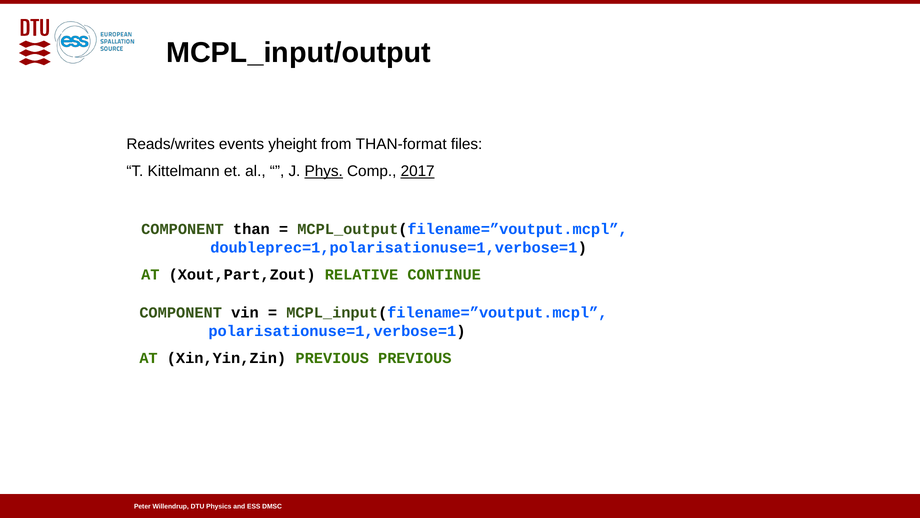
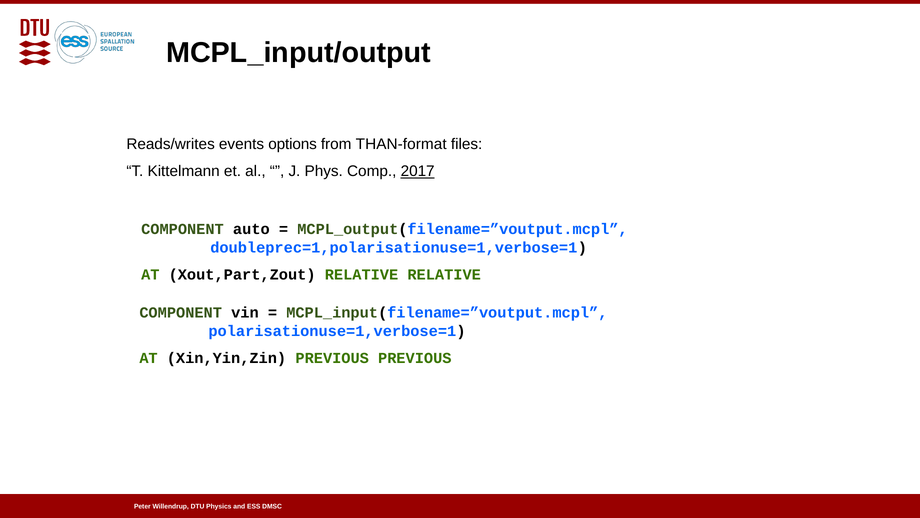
yheight: yheight -> options
Phys underline: present -> none
than: than -> auto
RELATIVE CONTINUE: CONTINUE -> RELATIVE
